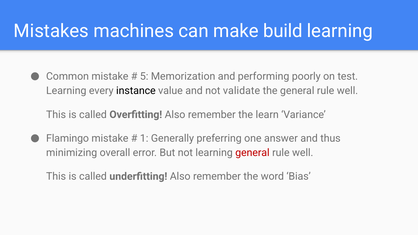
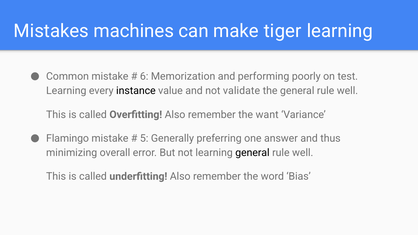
build: build -> tiger
5: 5 -> 6
learn: learn -> want
1: 1 -> 5
general at (252, 153) colour: red -> black
